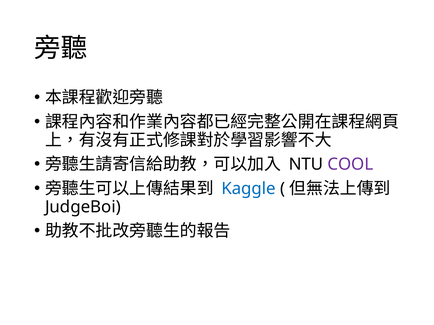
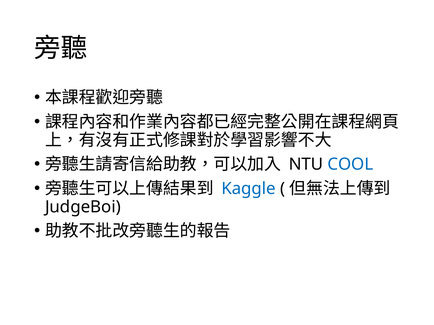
COOL colour: purple -> blue
